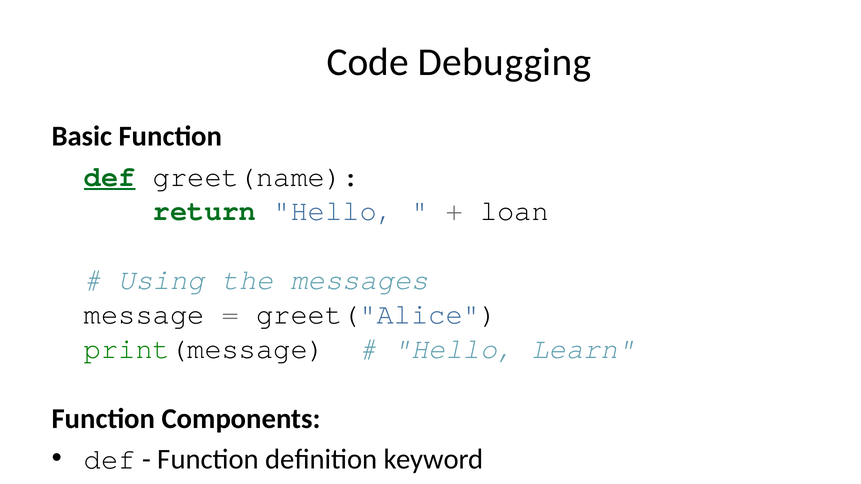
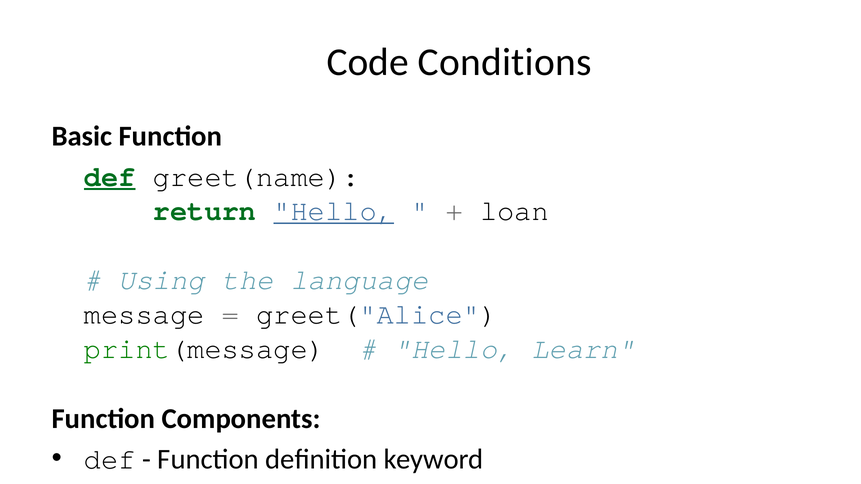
Debugging: Debugging -> Conditions
Hello at (334, 211) underline: none -> present
messages: messages -> language
